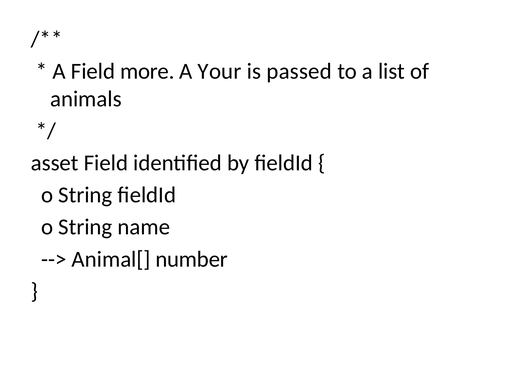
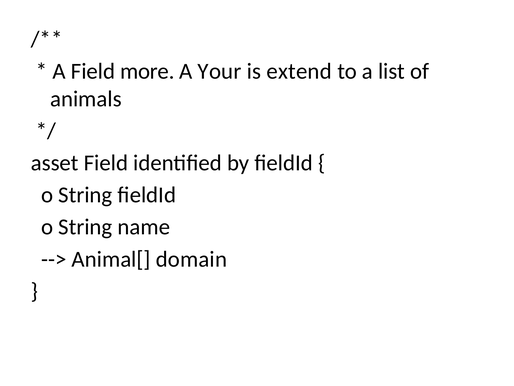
passed: passed -> extend
number: number -> domain
